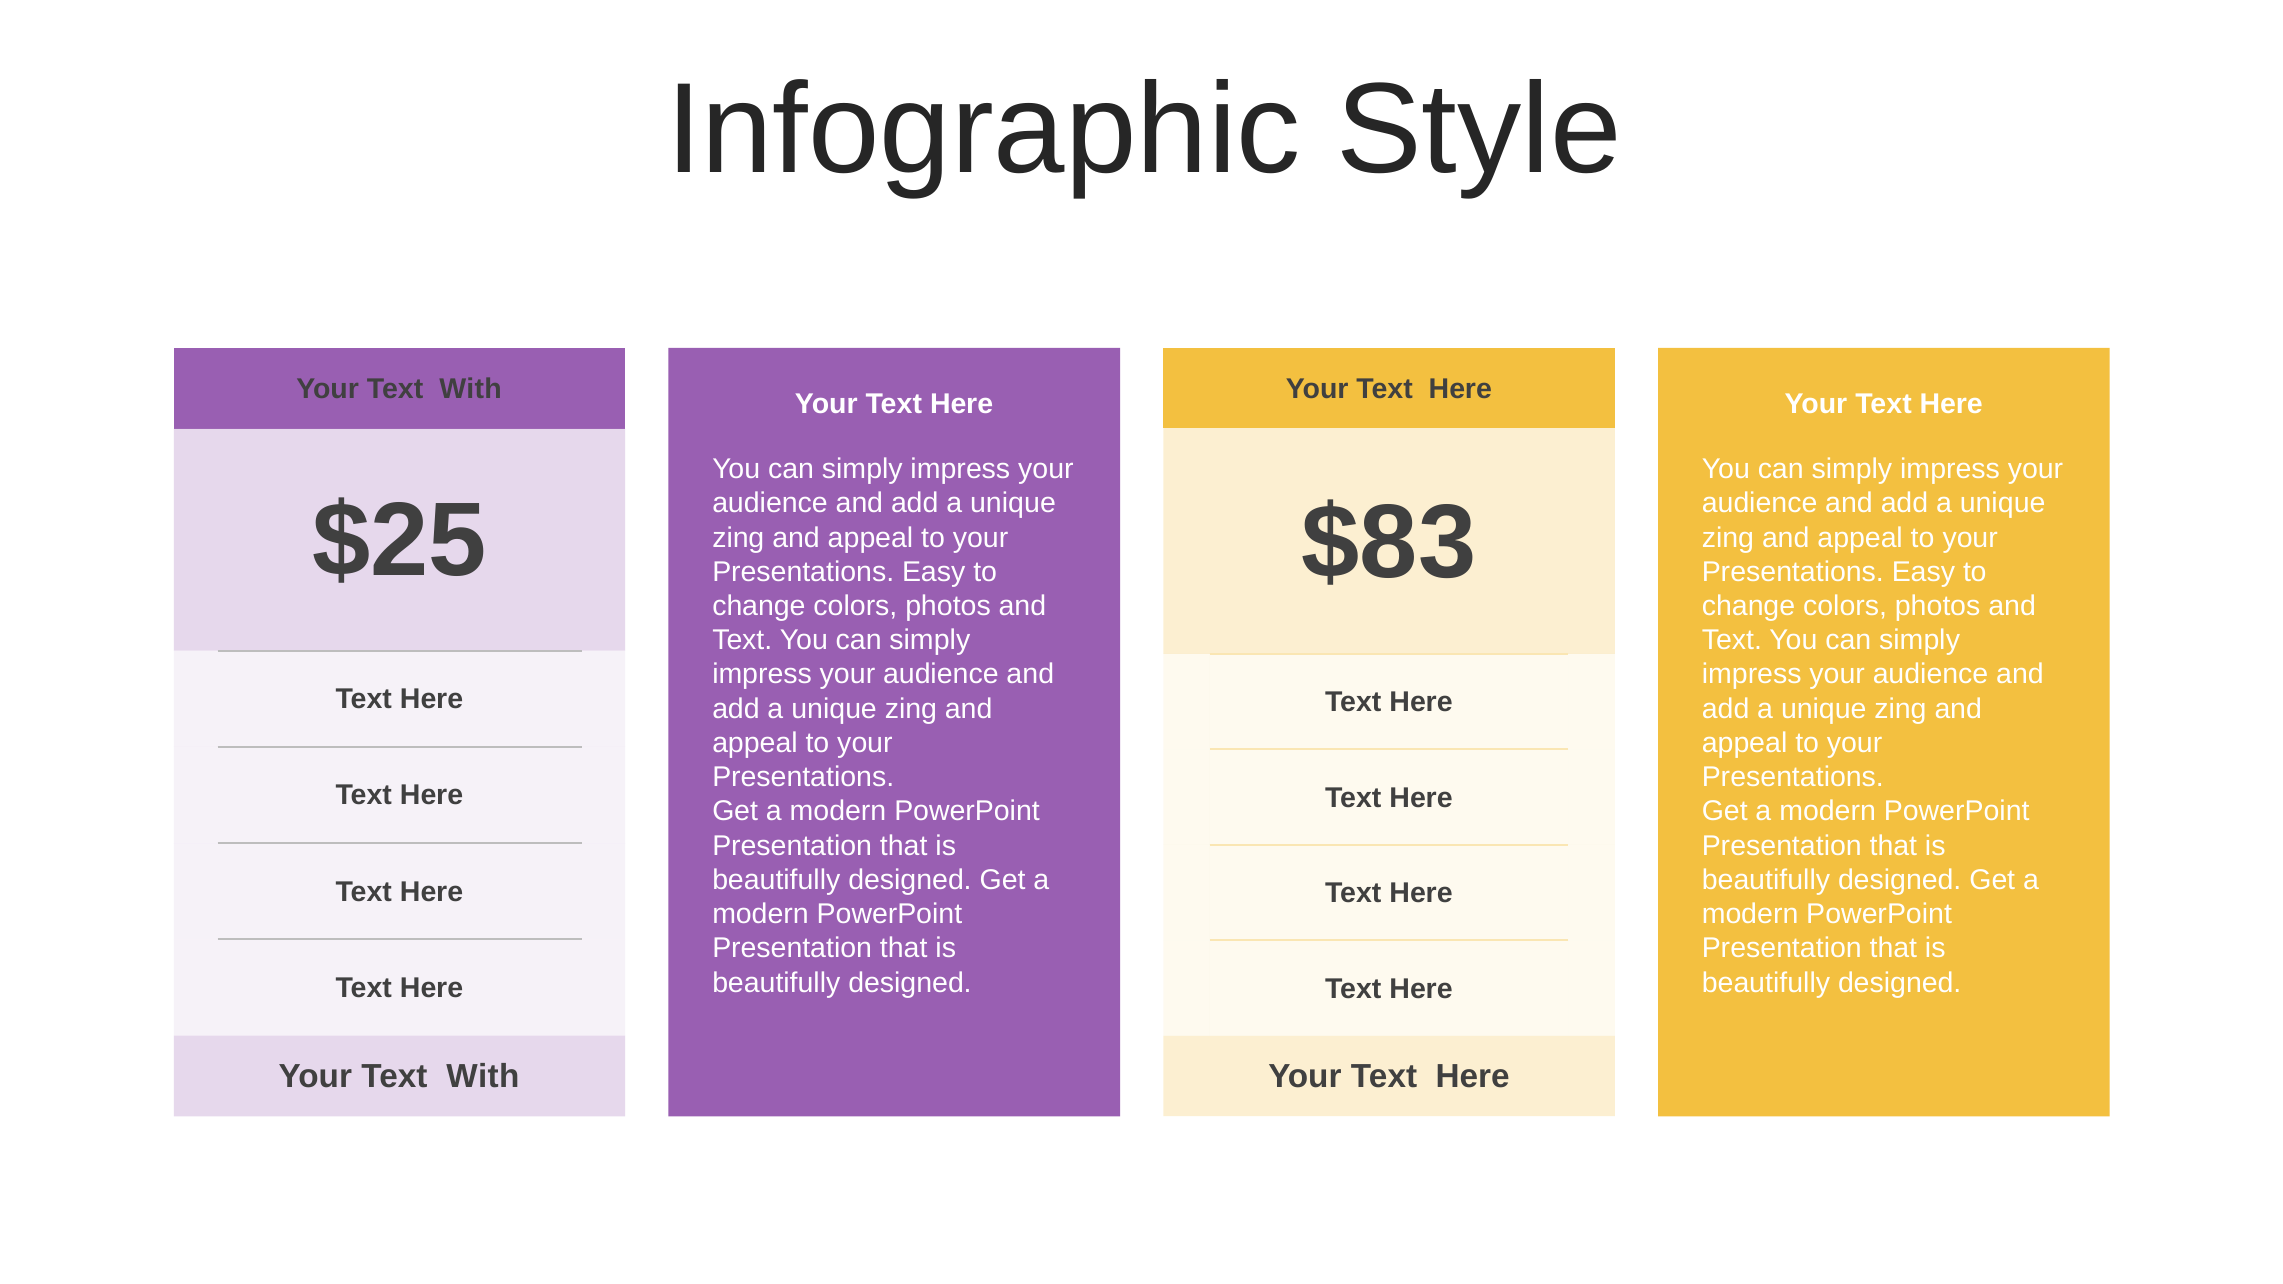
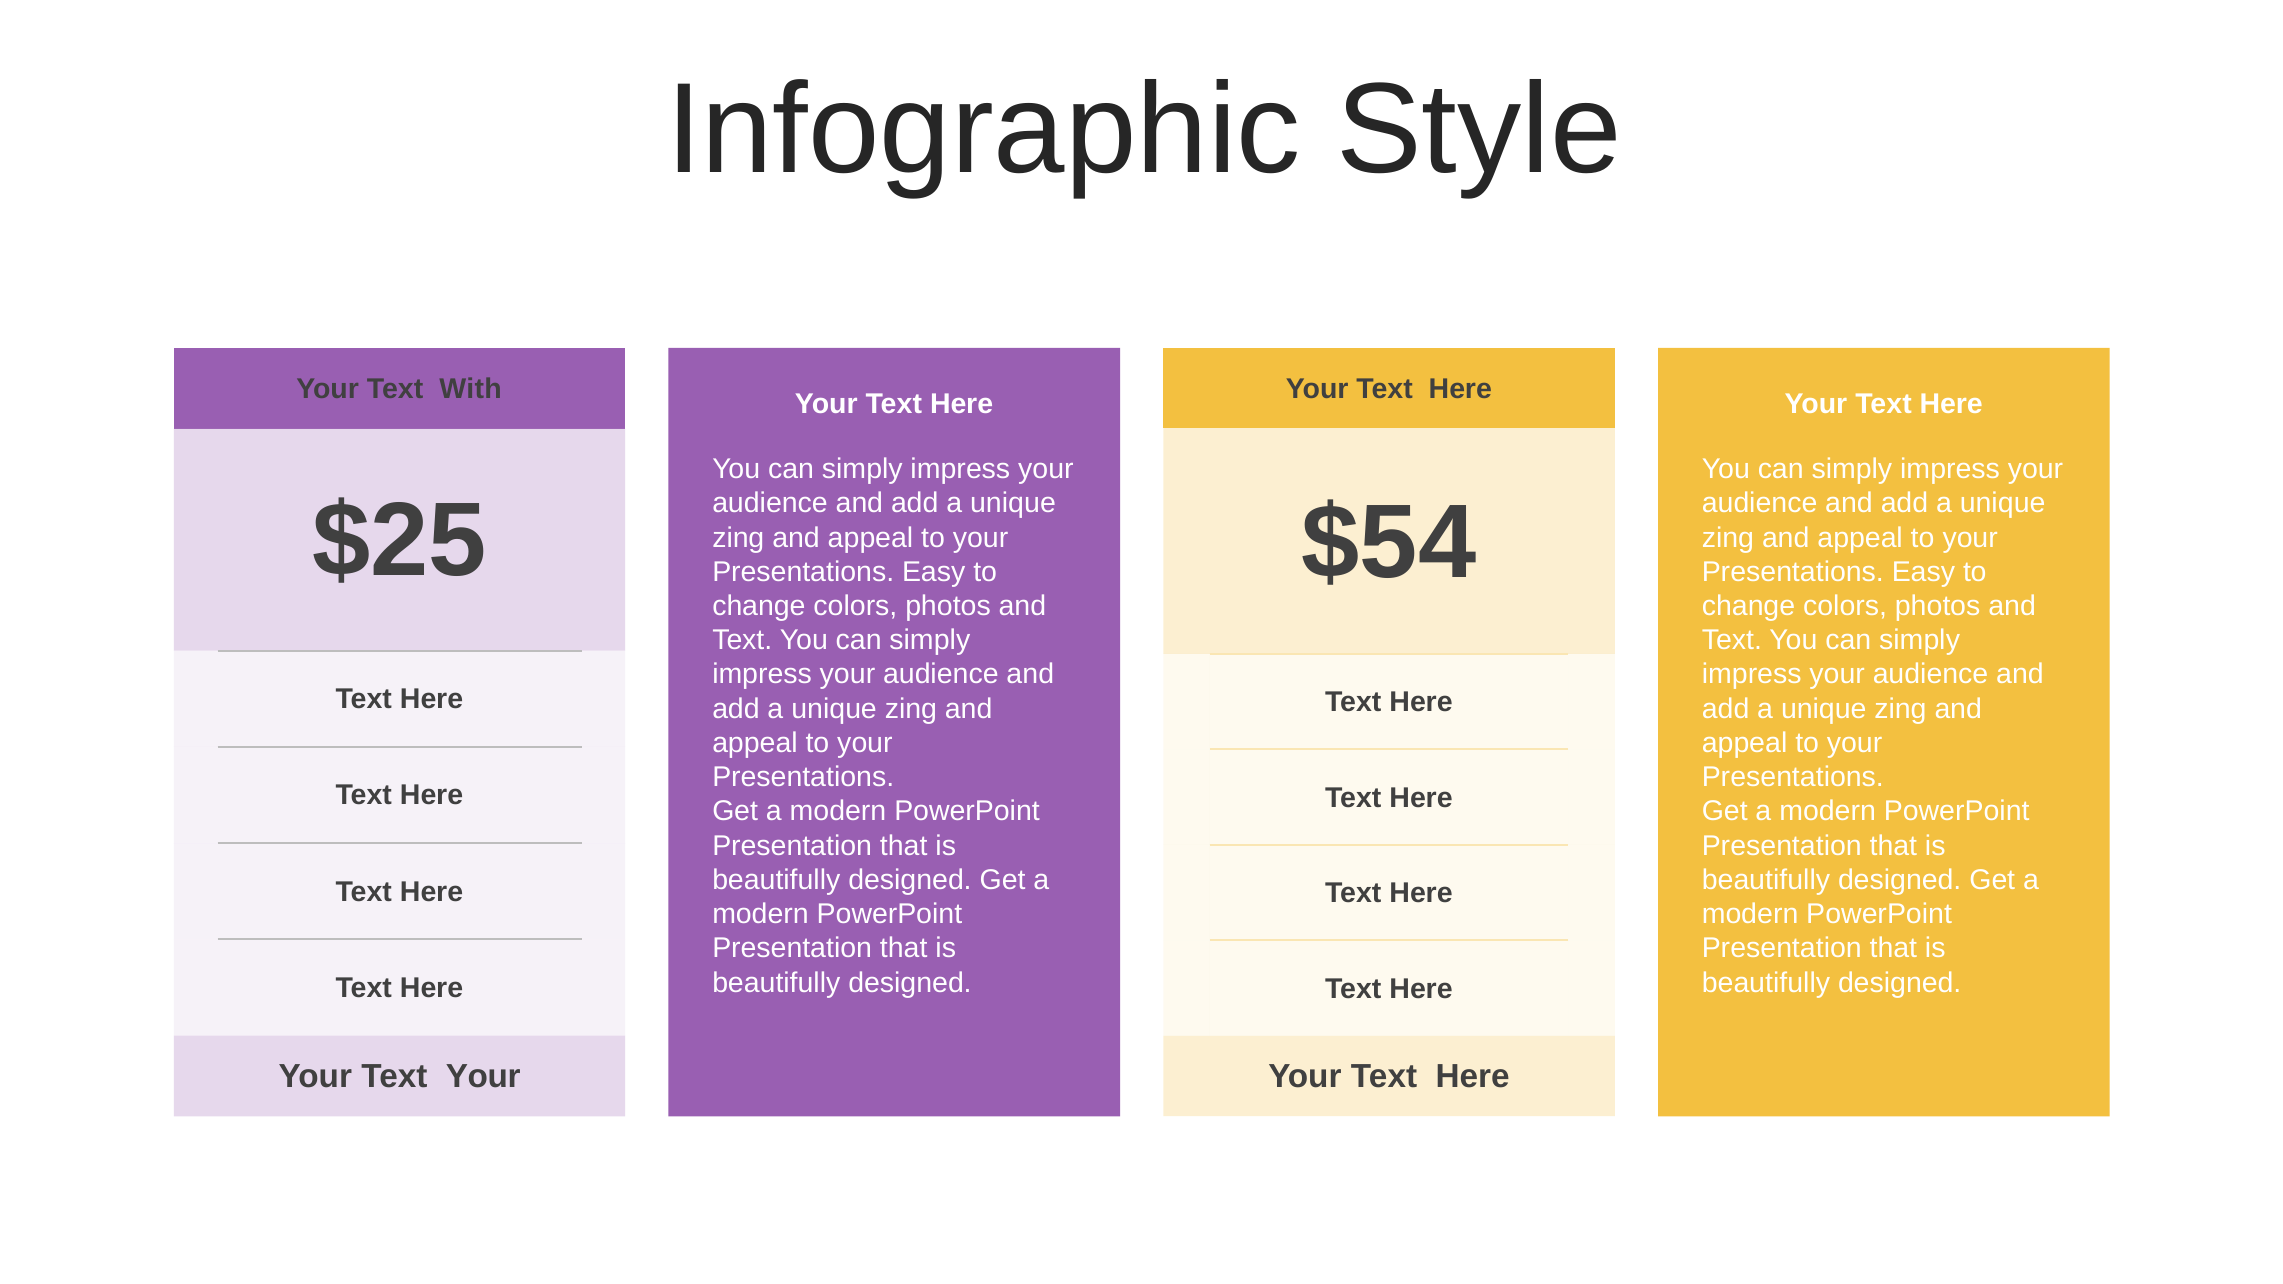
$83: $83 -> $54
With at (483, 1077): With -> Your
